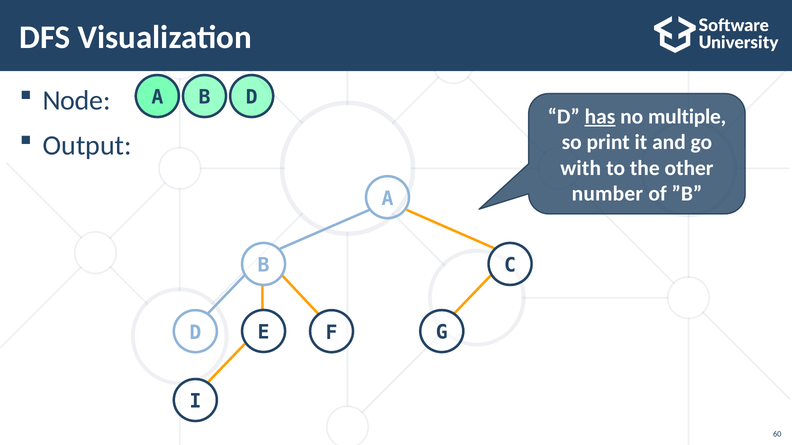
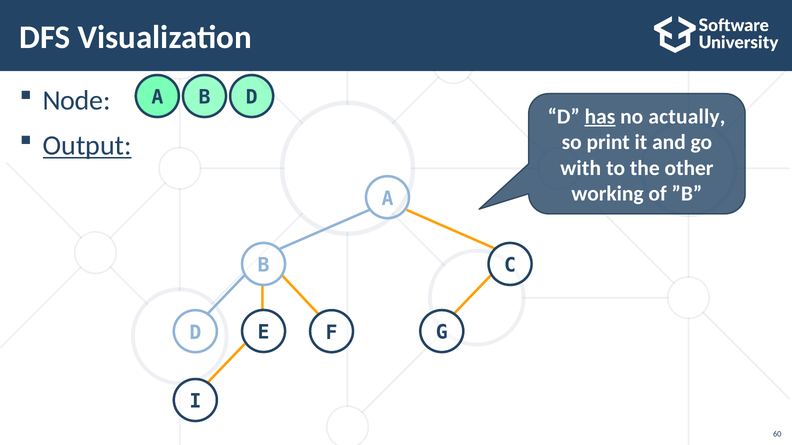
multiple: multiple -> actually
Output underline: none -> present
number: number -> working
